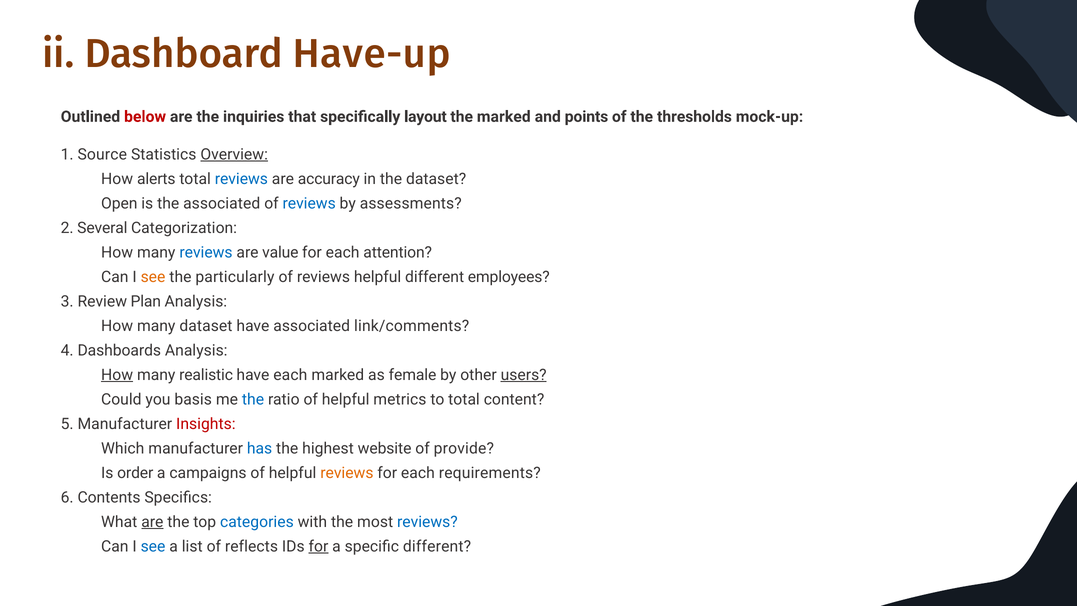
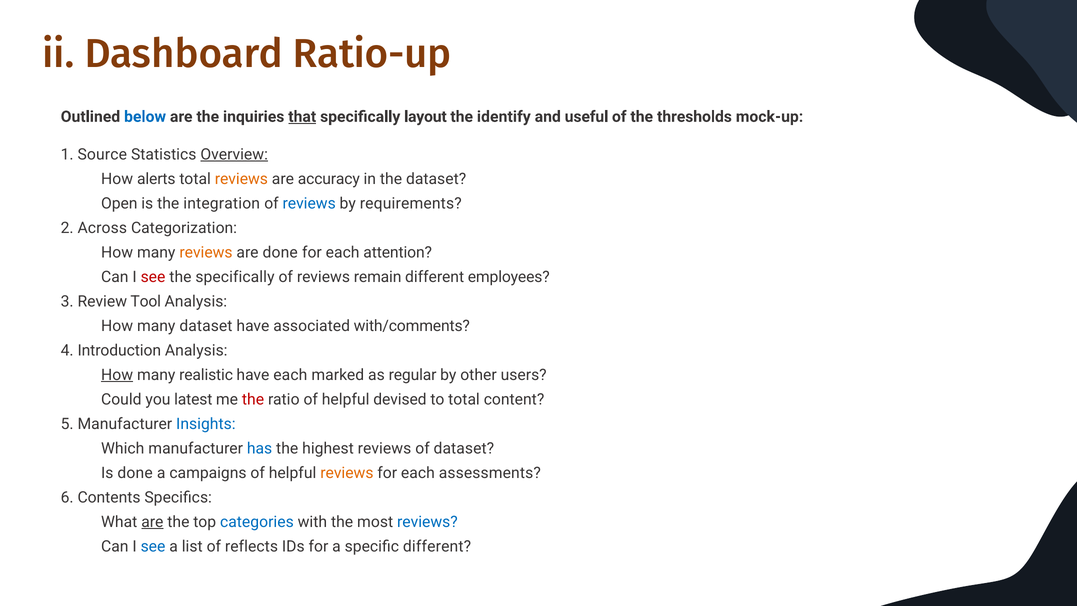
Have-up: Have-up -> Ratio-up
below colour: red -> blue
that underline: none -> present
the marked: marked -> identify
points: points -> useful
reviews at (241, 179) colour: blue -> orange
the associated: associated -> integration
assessments: assessments -> requirements
Several: Several -> Across
reviews at (206, 252) colour: blue -> orange
are value: value -> done
see at (153, 277) colour: orange -> red
the particularly: particularly -> specifically
reviews helpful: helpful -> remain
Plan: Plan -> Tool
link/comments: link/comments -> with/comments
Dashboards: Dashboards -> Introduction
female: female -> regular
users underline: present -> none
basis: basis -> latest
the at (253, 399) colour: blue -> red
metrics: metrics -> devised
Insights colour: red -> blue
highest website: website -> reviews
of provide: provide -> dataset
Is order: order -> done
requirements: requirements -> assessments
for at (318, 546) underline: present -> none
